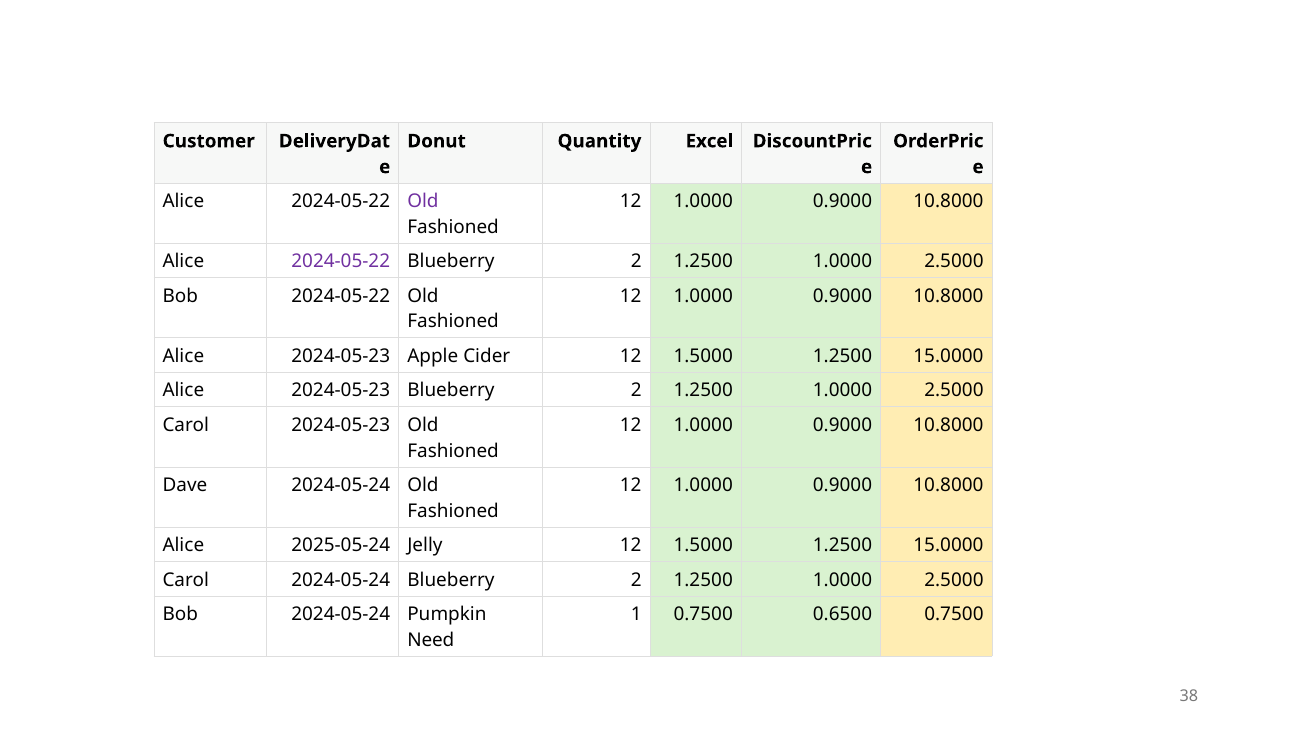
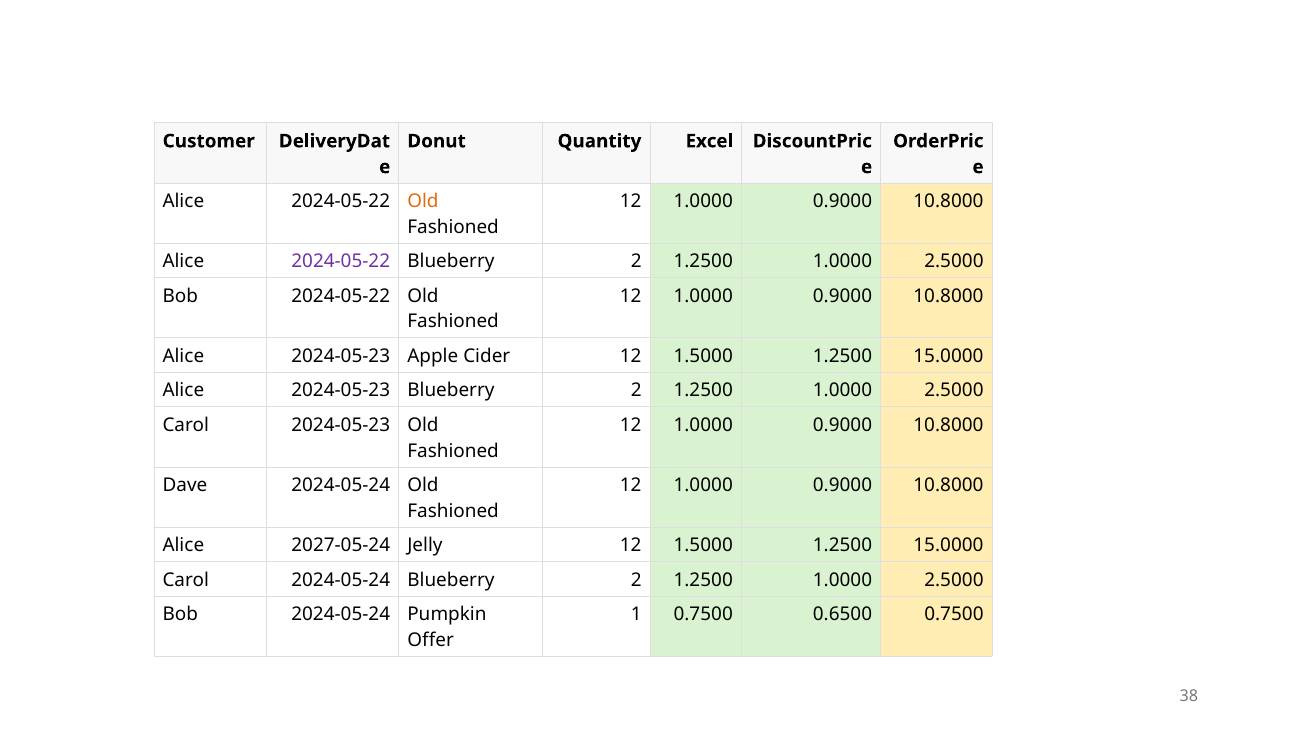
Old at (423, 201) colour: purple -> orange
2025-05-24: 2025-05-24 -> 2027-05-24
Need: Need -> Offer
